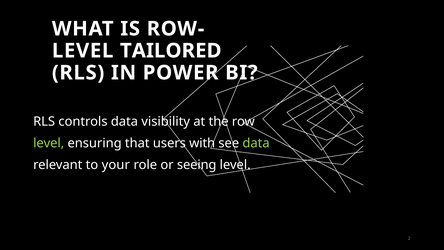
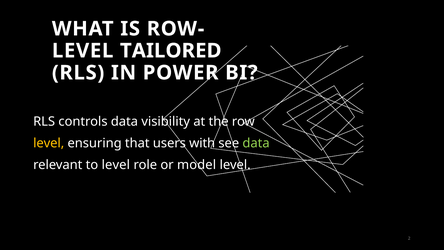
level at (49, 143) colour: light green -> yellow
to your: your -> level
seeing: seeing -> model
